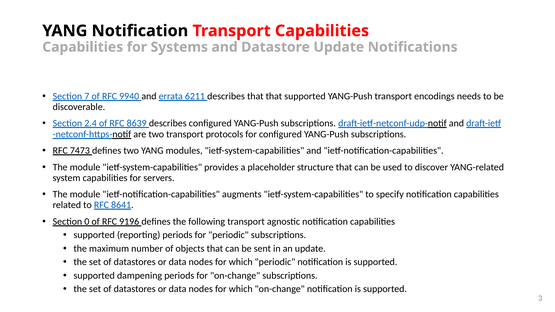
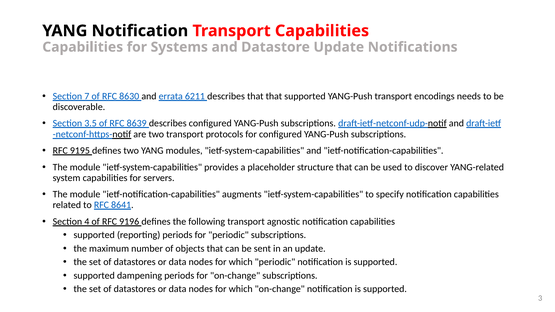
9940: 9940 -> 8630
2.4: 2.4 -> 3.5
7473: 7473 -> 9195
0: 0 -> 4
